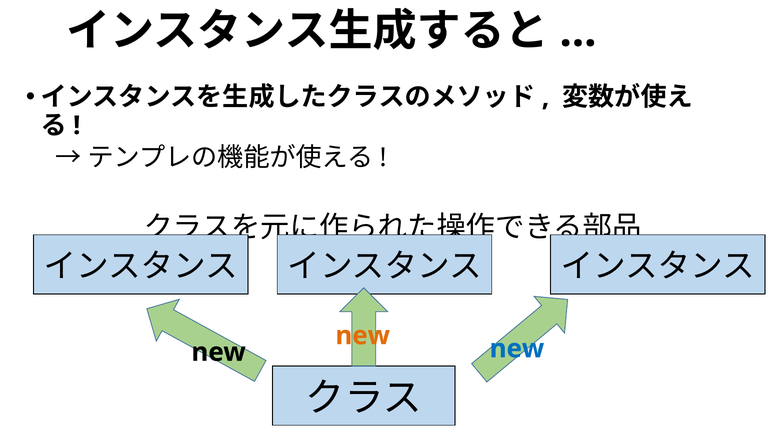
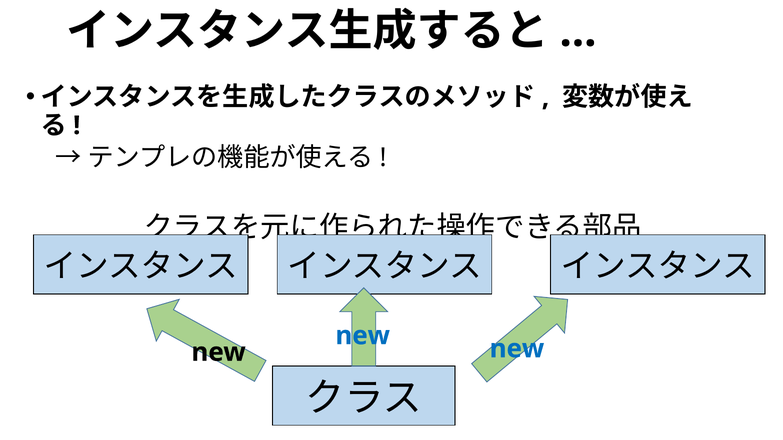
new at (363, 336) colour: orange -> blue
